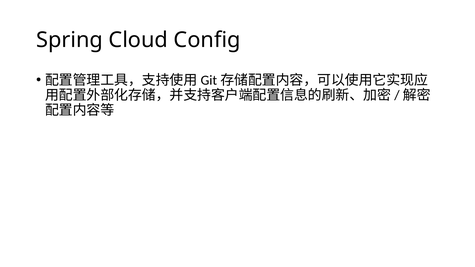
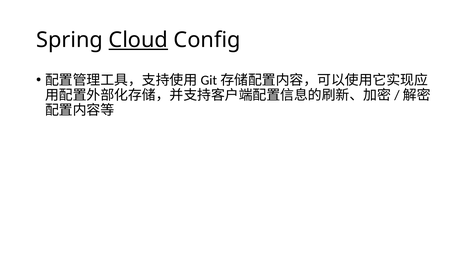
Cloud underline: none -> present
